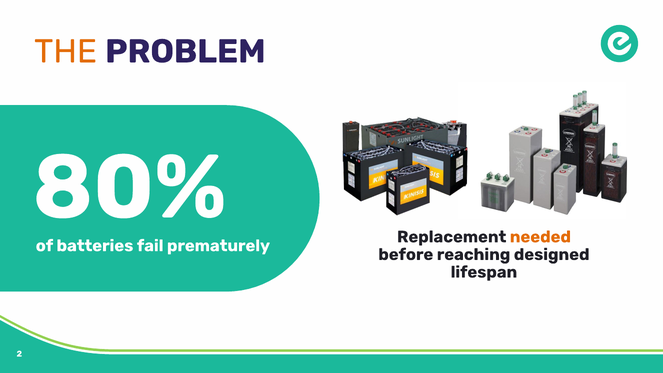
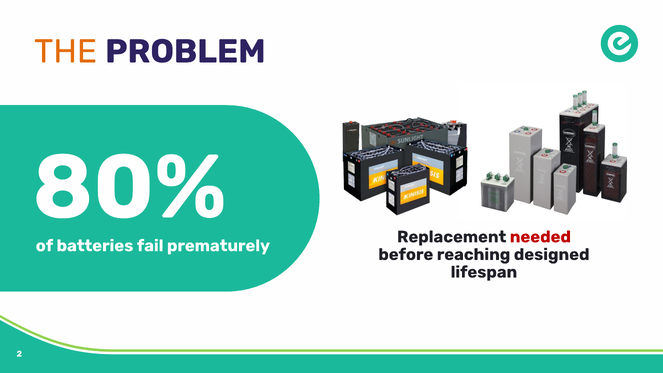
needed colour: orange -> red
